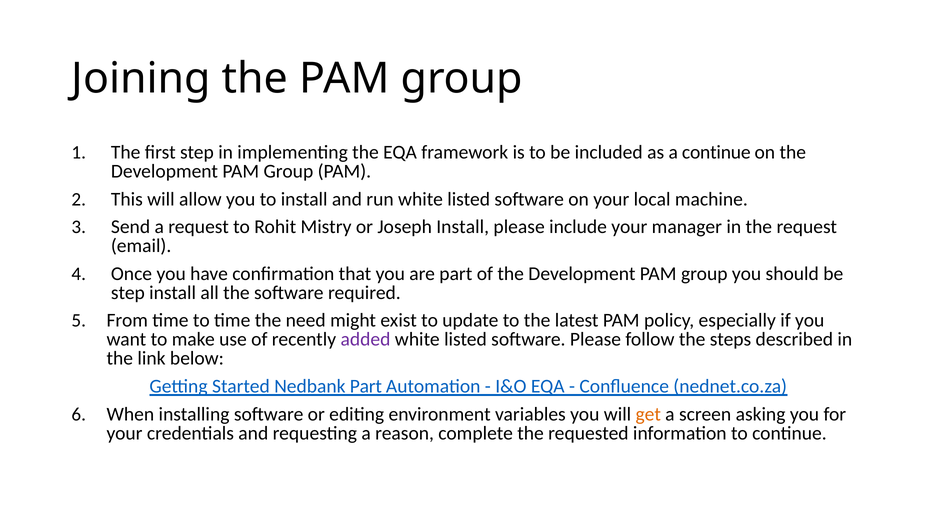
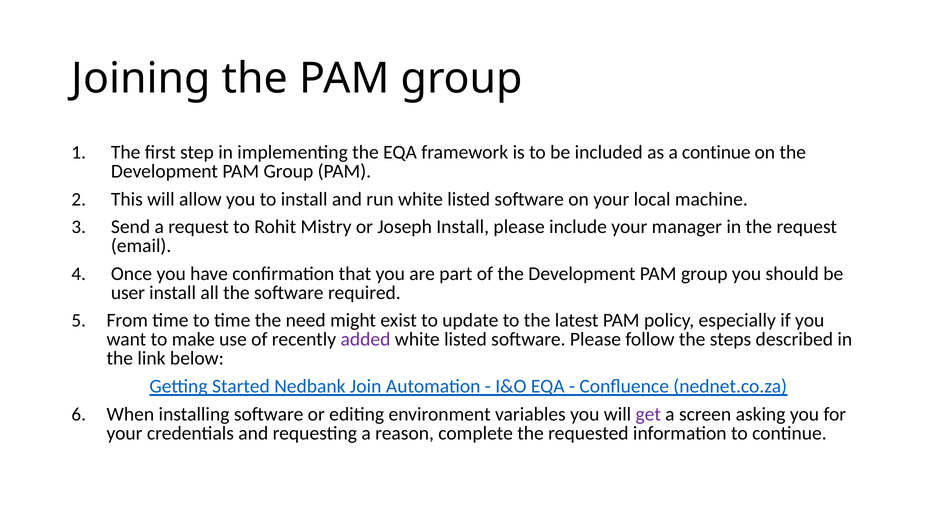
step at (128, 293): step -> user
Nedbank Part: Part -> Join
get colour: orange -> purple
